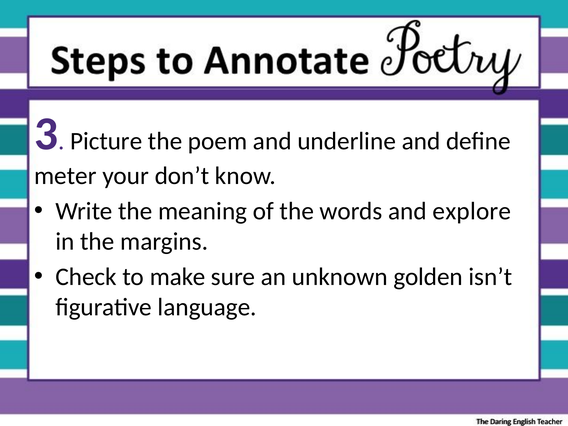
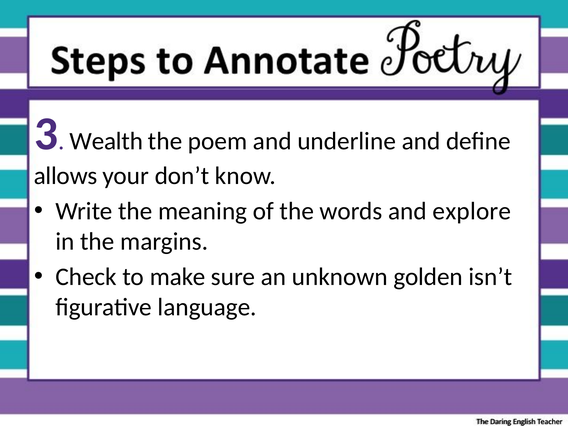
Picture: Picture -> Wealth
meter: meter -> allows
